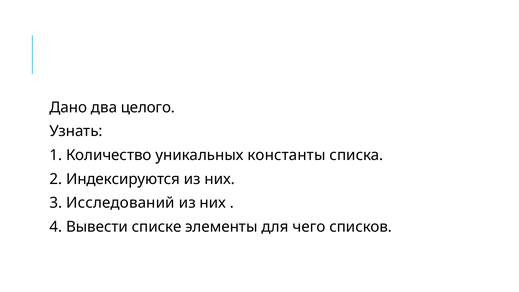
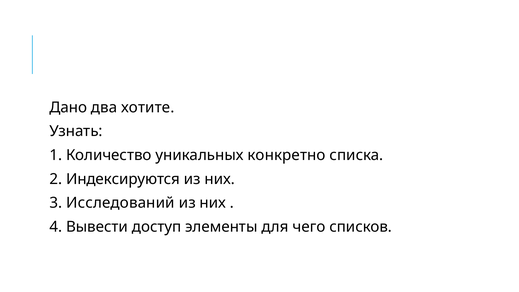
целого: целого -> хотите
константы: константы -> конкретно
списке: списке -> доступ
